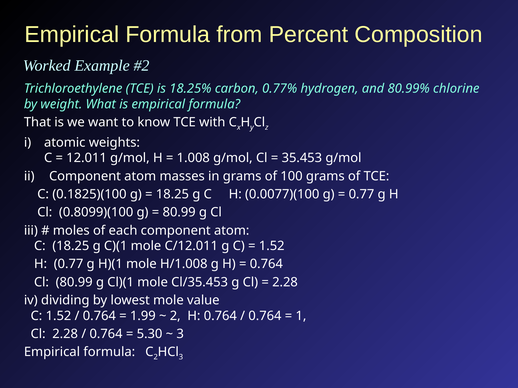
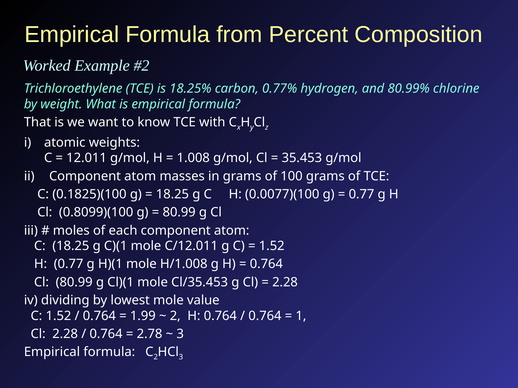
5.30: 5.30 -> 2.78
